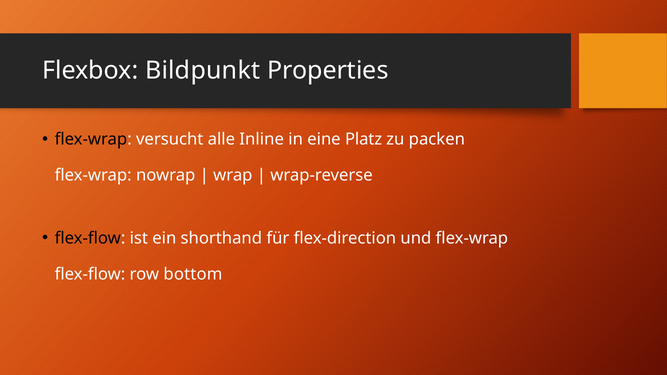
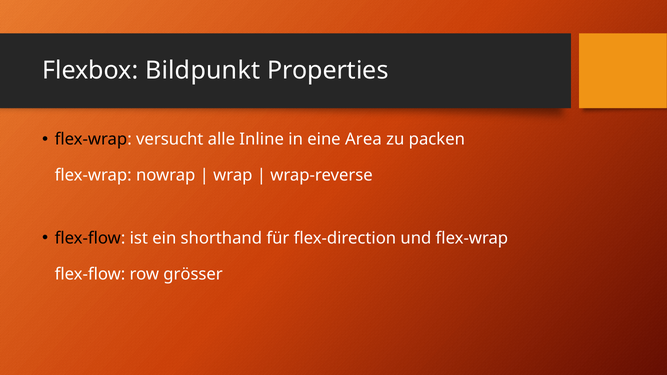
Platz: Platz -> Area
bottom: bottom -> grösser
